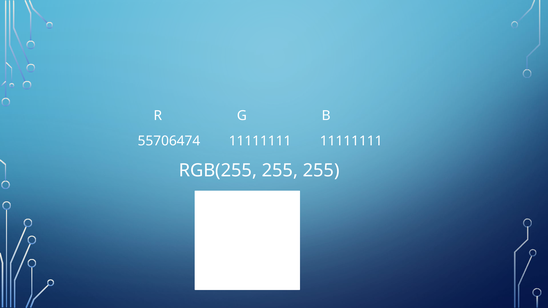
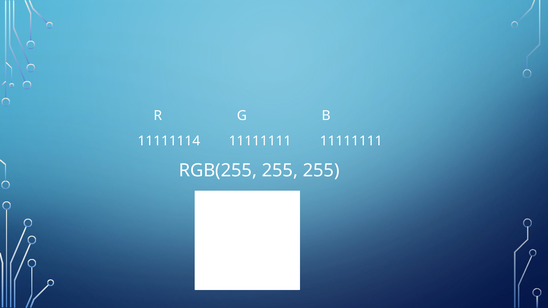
55706474: 55706474 -> 11111114
